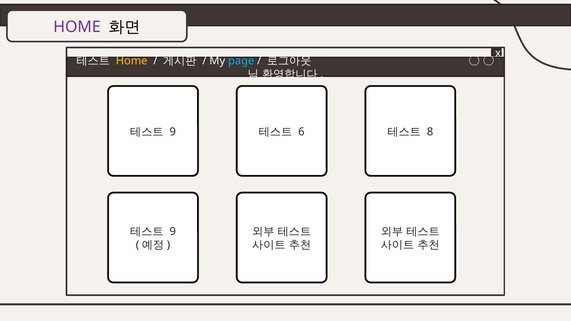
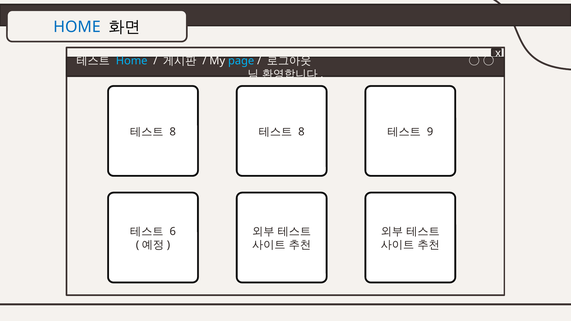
HOME at (77, 27) colour: purple -> blue
Home at (132, 61) colour: yellow -> light blue
9 at (173, 132): 9 -> 8
6 at (301, 132): 6 -> 8
8: 8 -> 9
9 at (173, 232): 9 -> 6
